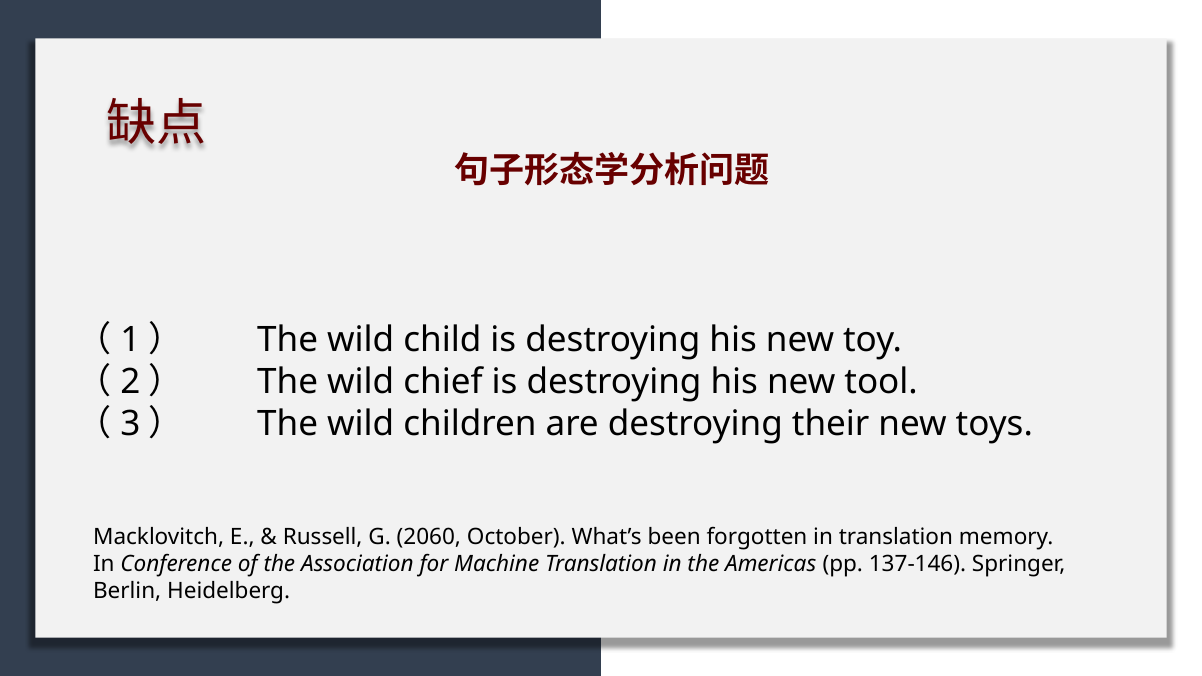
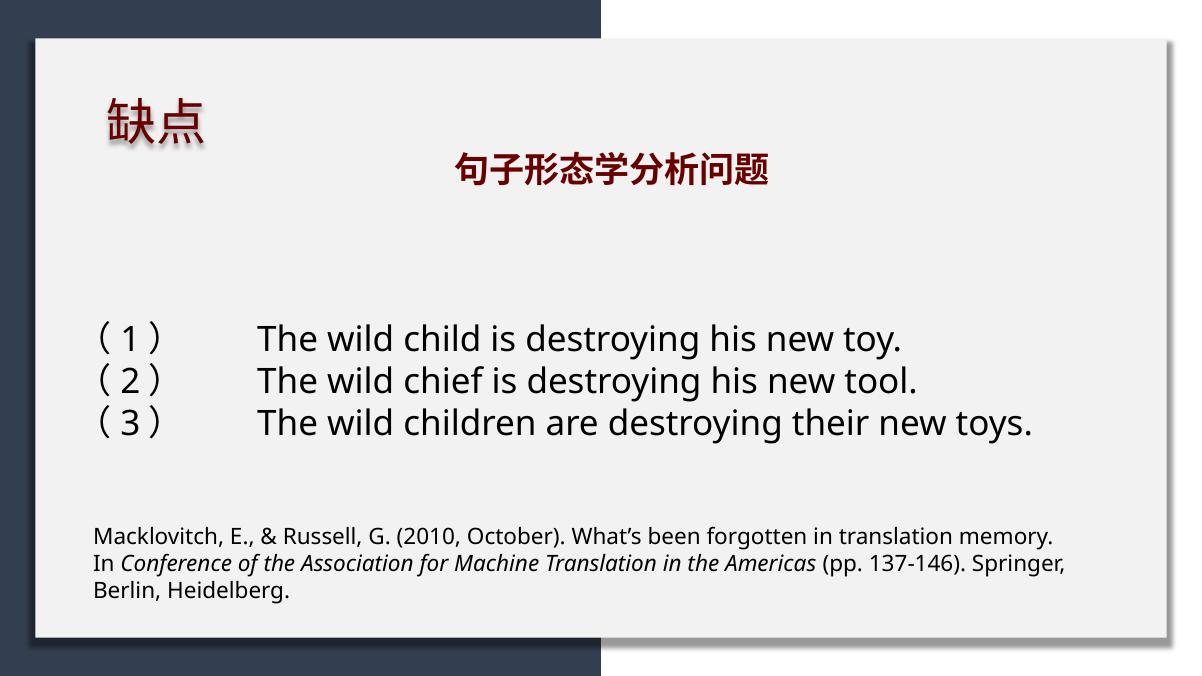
2060: 2060 -> 2010
